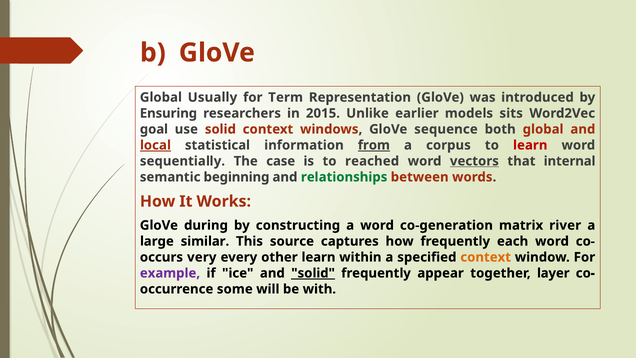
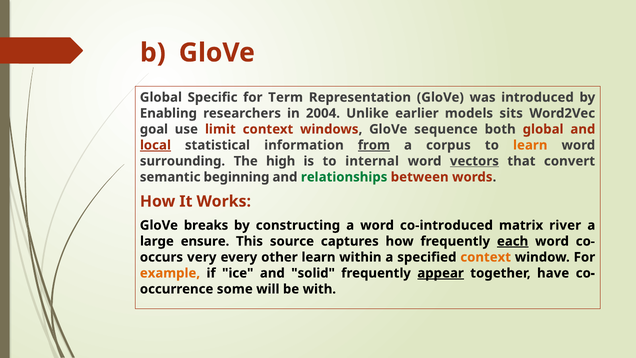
Usually: Usually -> Specific
Ensuring: Ensuring -> Enabling
2015: 2015 -> 2004
use solid: solid -> limit
learn at (530, 145) colour: red -> orange
sequentially: sequentially -> surrounding
case: case -> high
reached: reached -> internal
internal: internal -> convert
during: during -> breaks
co-generation: co-generation -> co-introduced
similar: similar -> ensure
each underline: none -> present
example colour: purple -> orange
solid at (313, 273) underline: present -> none
appear underline: none -> present
layer: layer -> have
